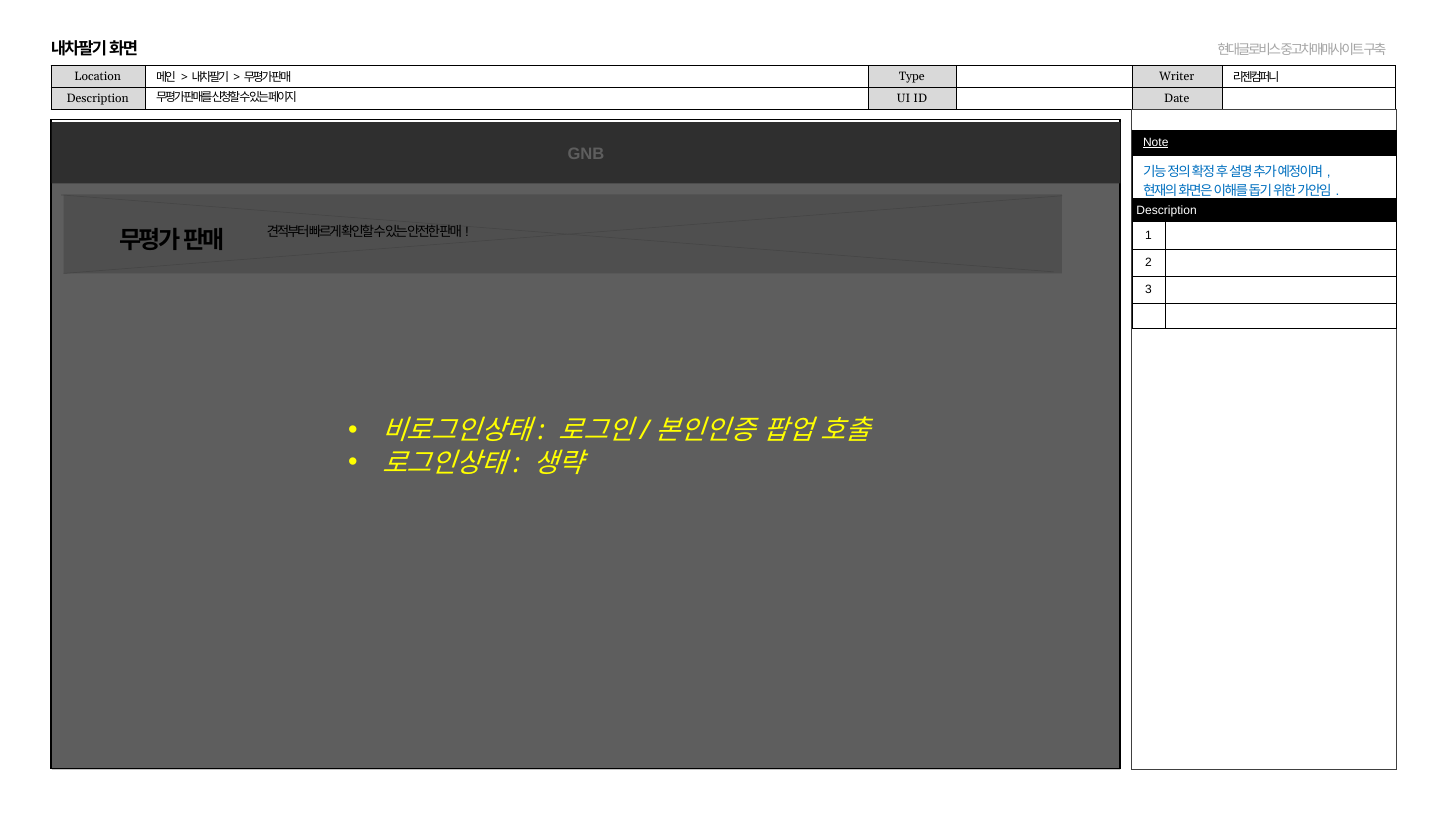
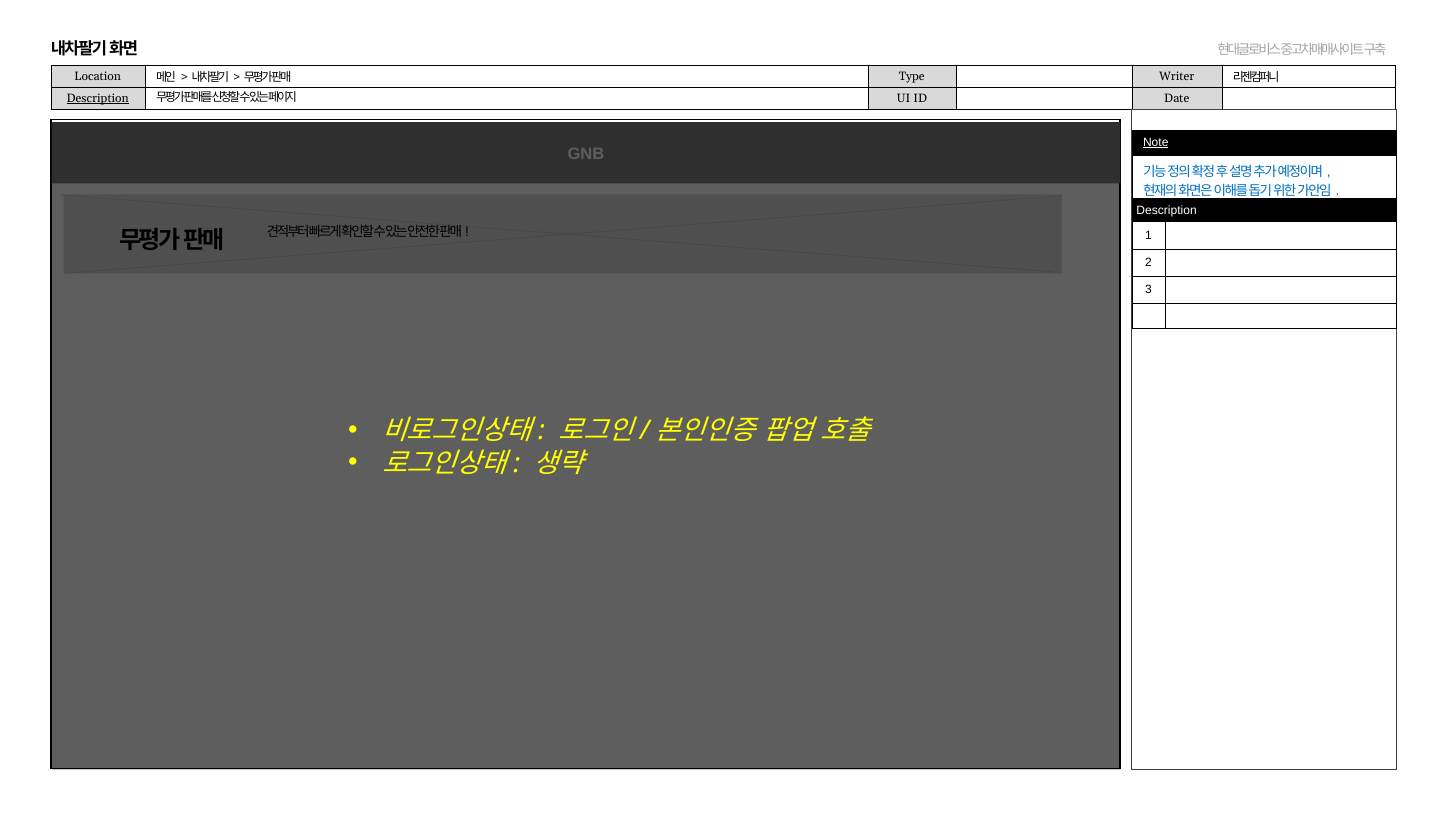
Description at (98, 98) underline: none -> present
